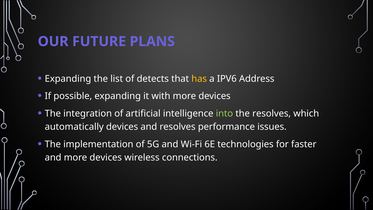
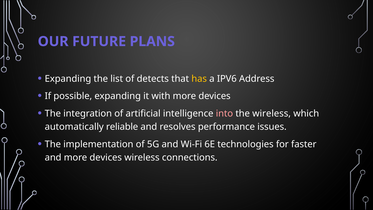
into colour: light green -> pink
the resolves: resolves -> wireless
automatically devices: devices -> reliable
